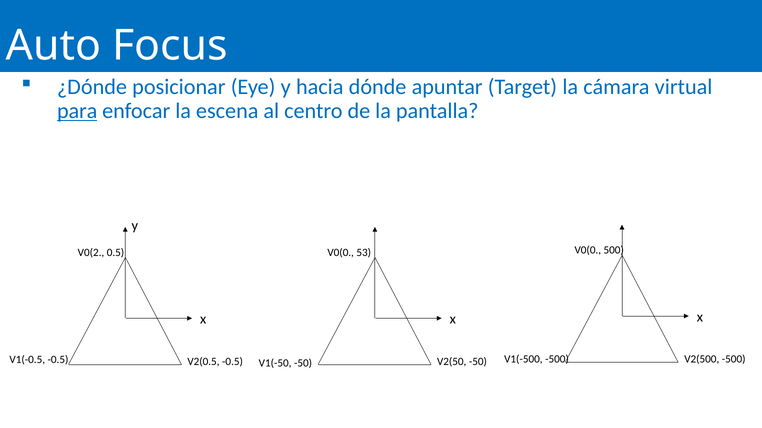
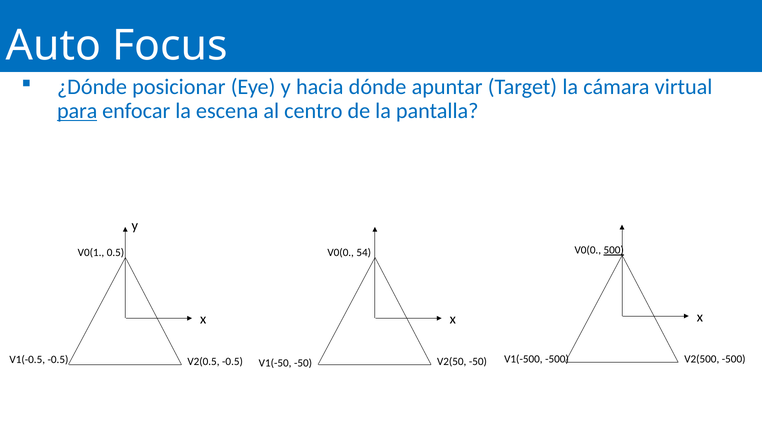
500 underline: none -> present
V0(2: V0(2 -> V0(1
53: 53 -> 54
